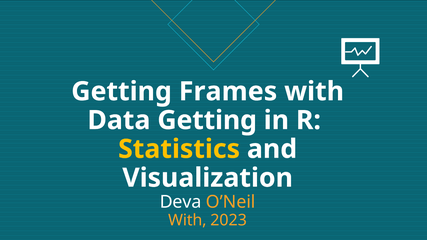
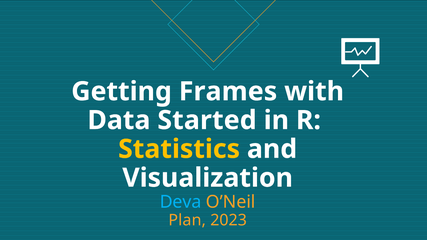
Data Getting: Getting -> Started
Deva colour: white -> light blue
With at (187, 220): With -> Plan
